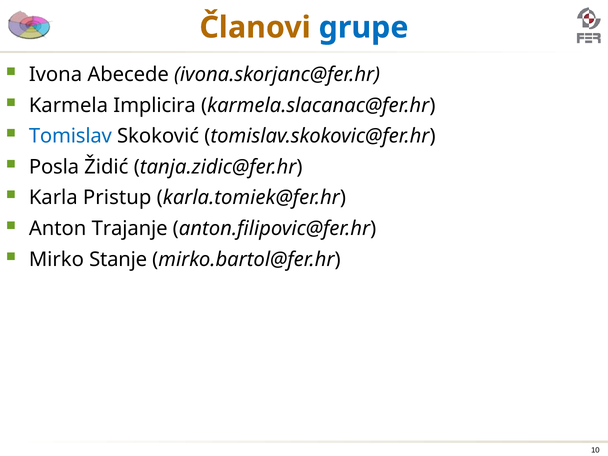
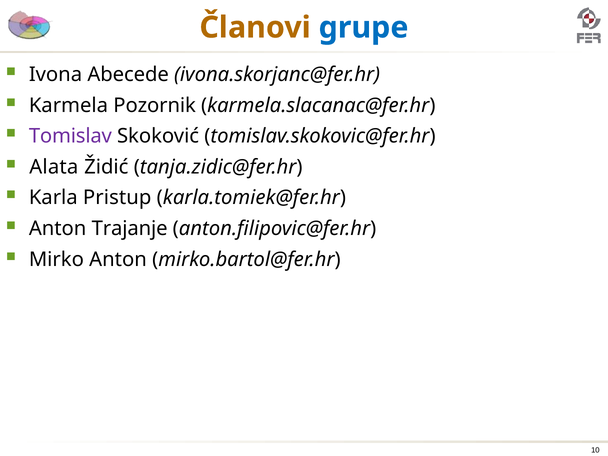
Implicira: Implicira -> Pozornik
Tomislav colour: blue -> purple
Posla: Posla -> Alata
Mirko Stanje: Stanje -> Anton
